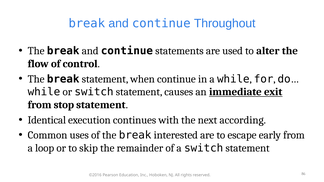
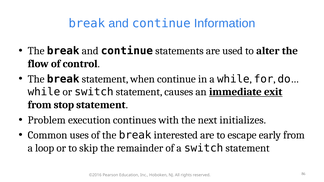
Throughout: Throughout -> Information
Identical: Identical -> Problem
according: according -> initializes
